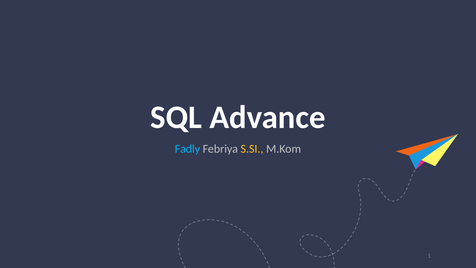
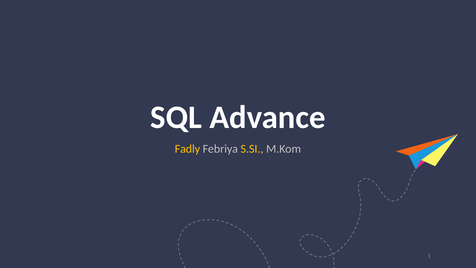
Fadly colour: light blue -> yellow
